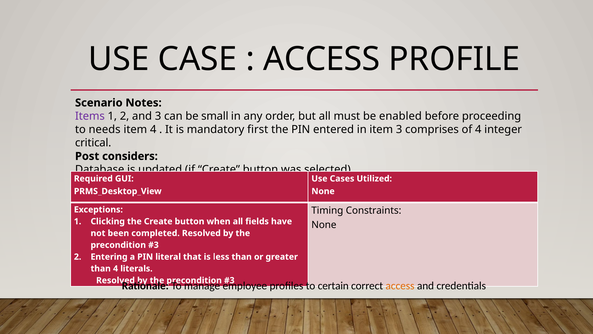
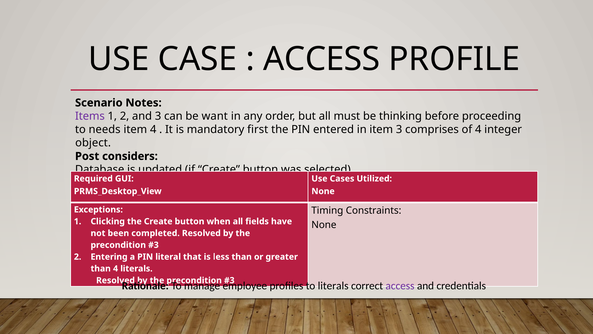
small: small -> want
enabled: enabled -> thinking
critical: critical -> object
to certain: certain -> literals
access at (400, 286) colour: orange -> purple
